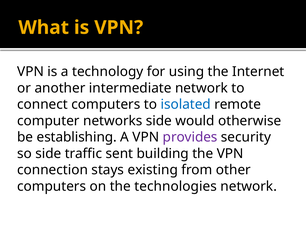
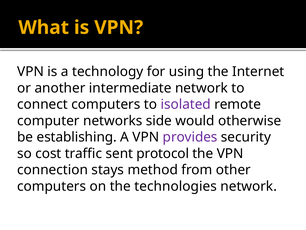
isolated colour: blue -> purple
so side: side -> cost
building: building -> protocol
existing: existing -> method
